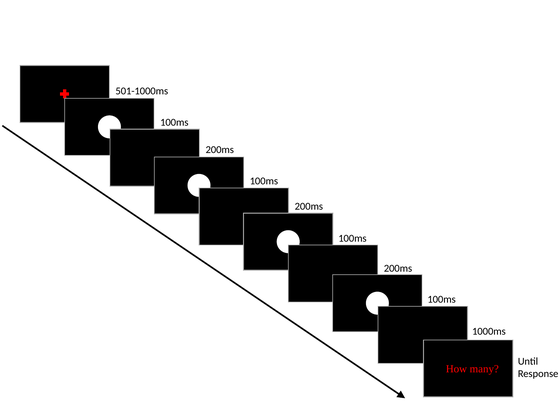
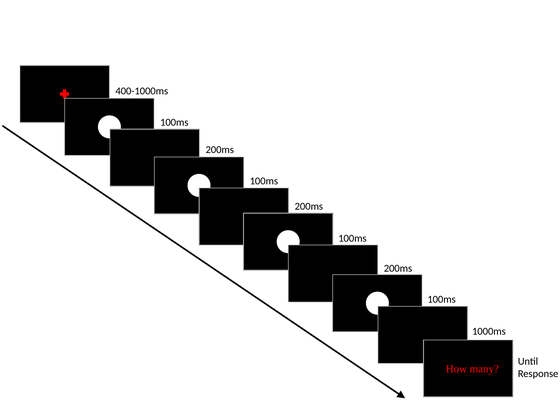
501-1000ms: 501-1000ms -> 400-1000ms
